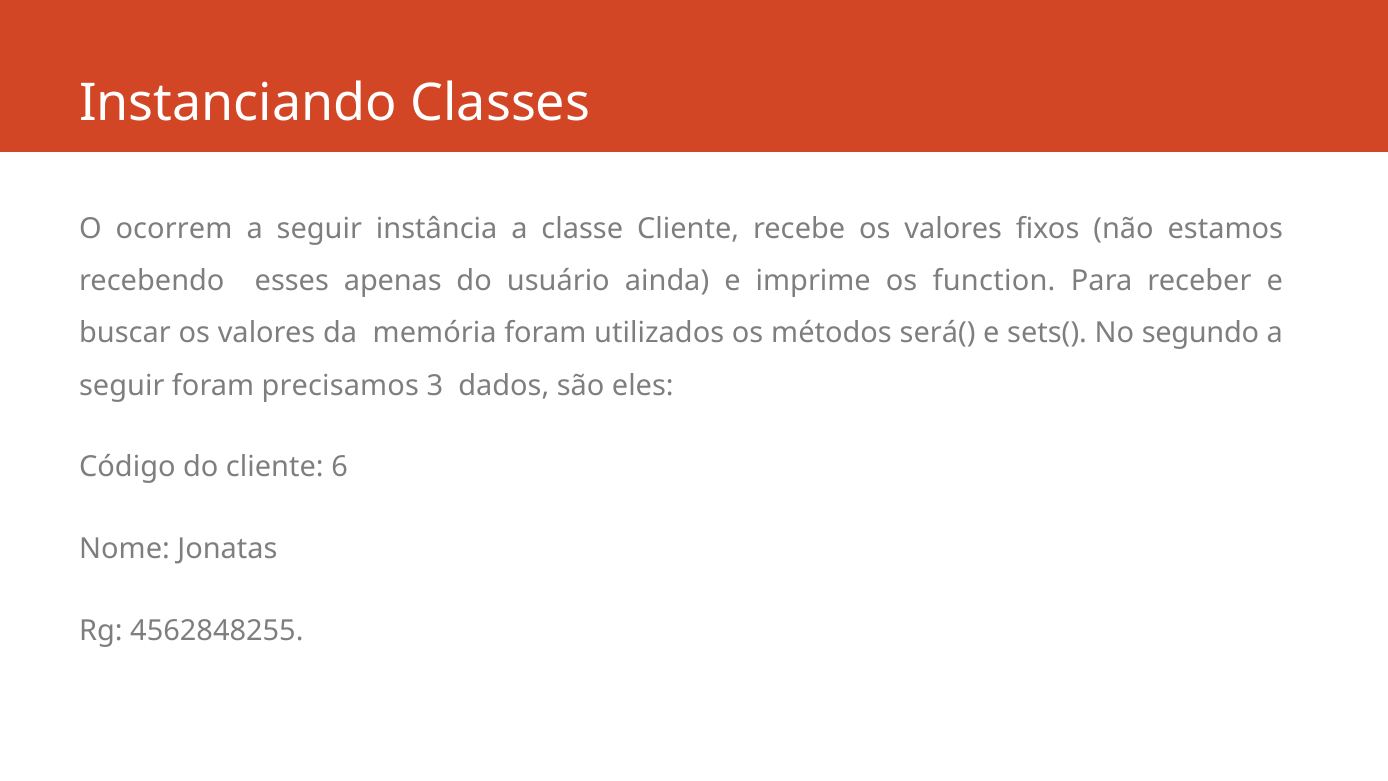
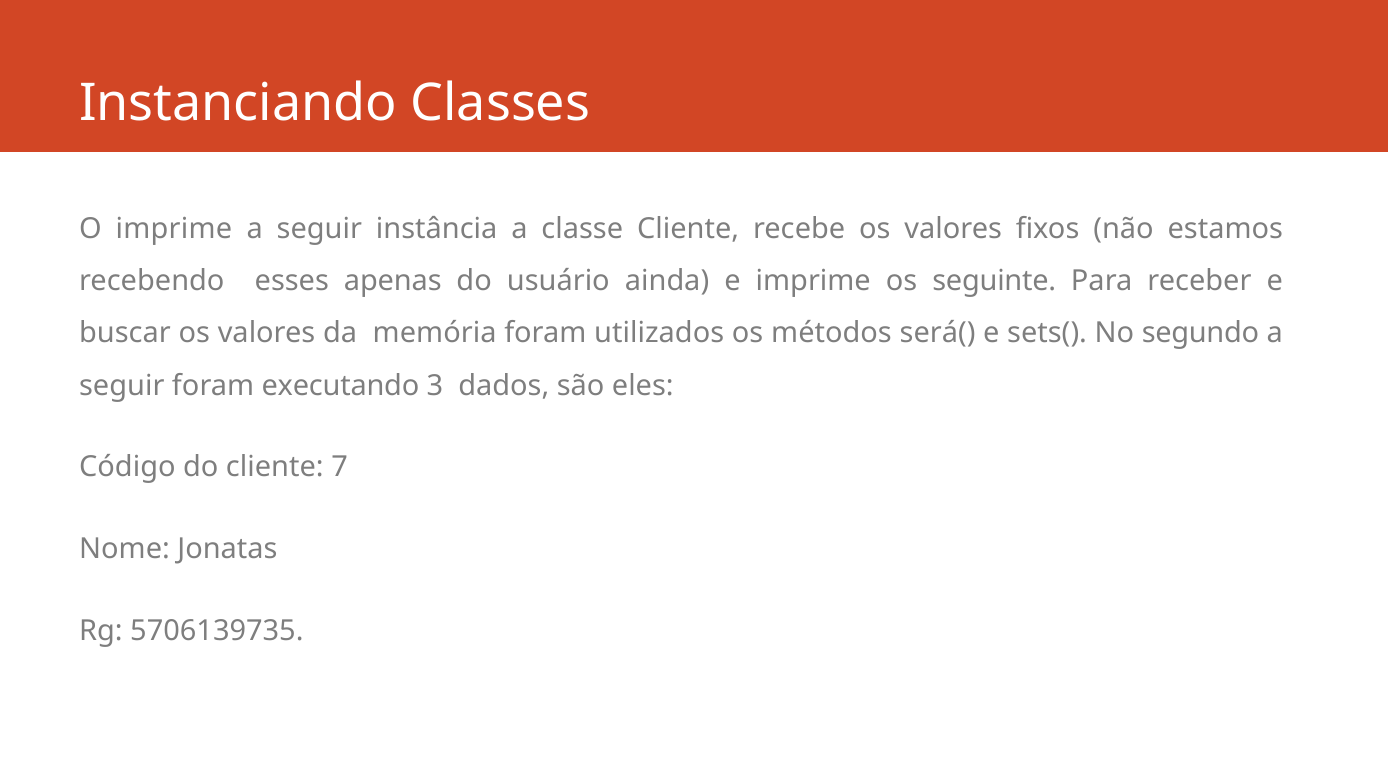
O ocorrem: ocorrem -> imprime
function: function -> seguinte
precisamos: precisamos -> executando
6: 6 -> 7
4562848255: 4562848255 -> 5706139735
